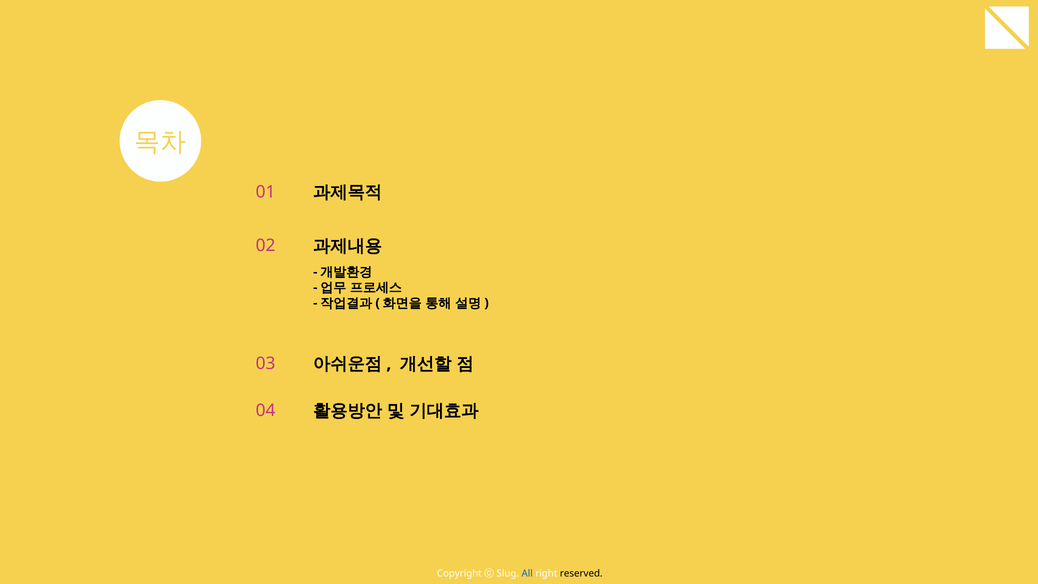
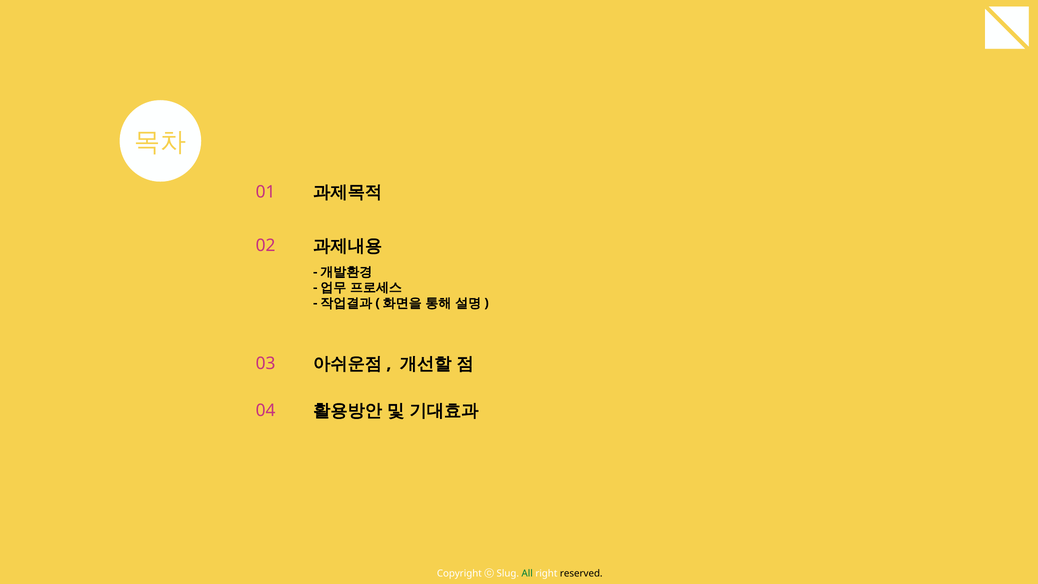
All colour: blue -> green
